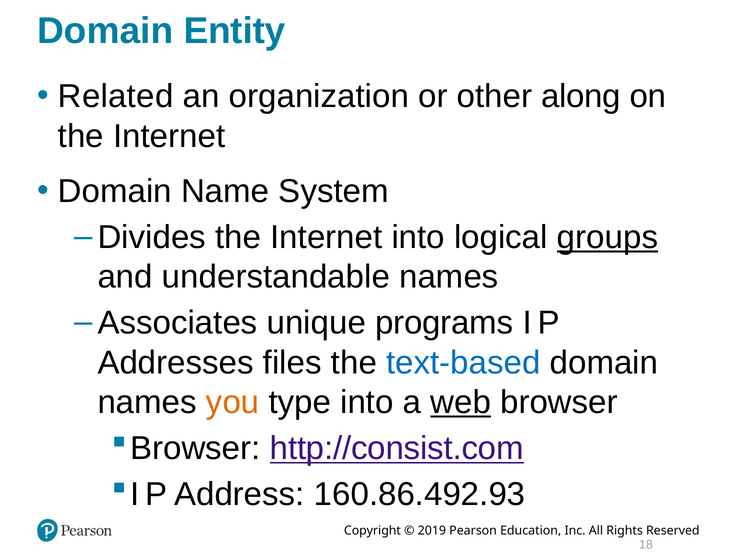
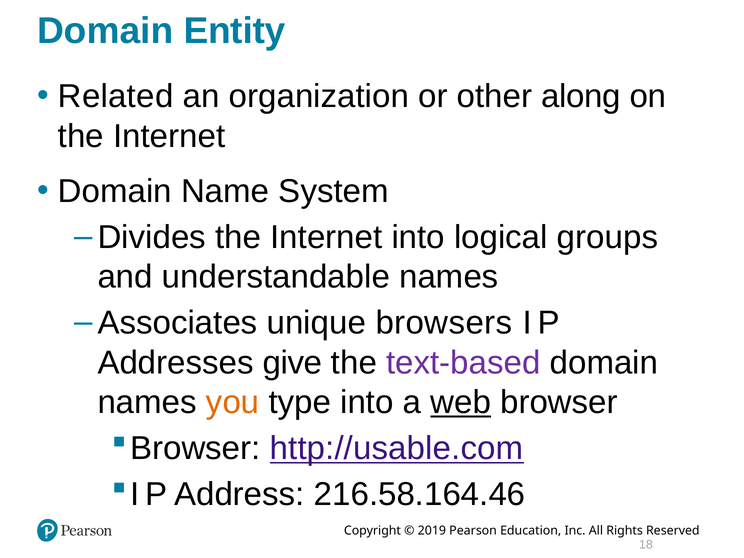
groups underline: present -> none
programs: programs -> browsers
files: files -> give
text-based colour: blue -> purple
http://consist.com: http://consist.com -> http://usable.com
160.86.492.93: 160.86.492.93 -> 216.58.164.46
